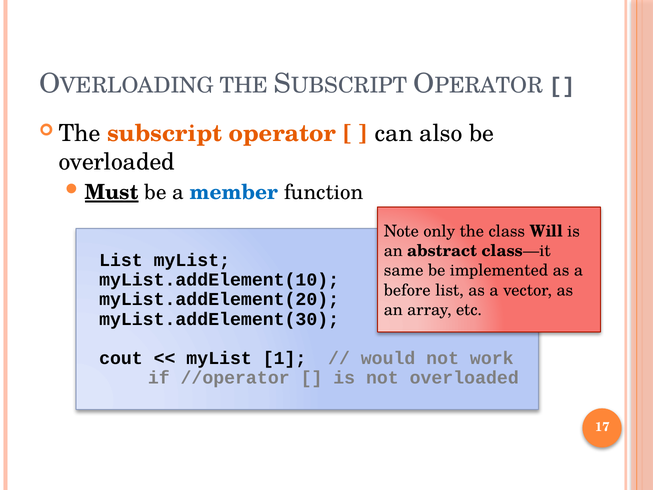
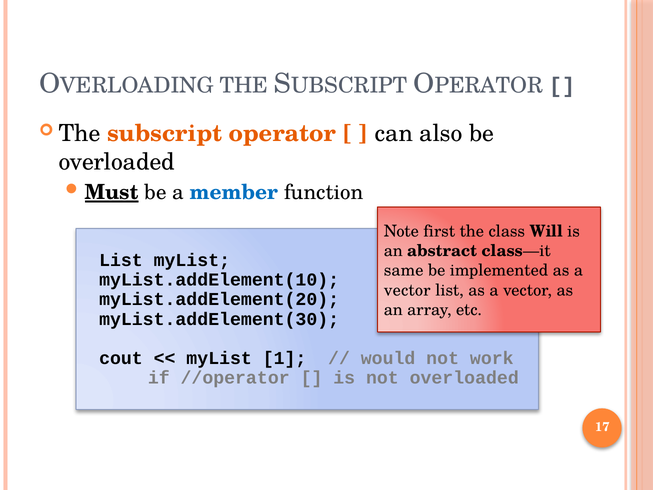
only: only -> first
before at (407, 290): before -> vector
